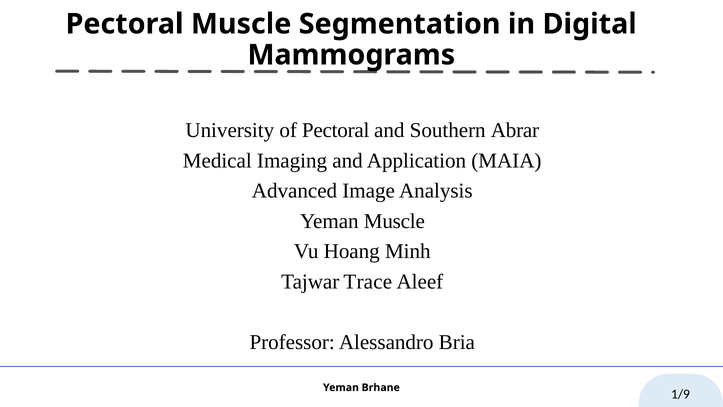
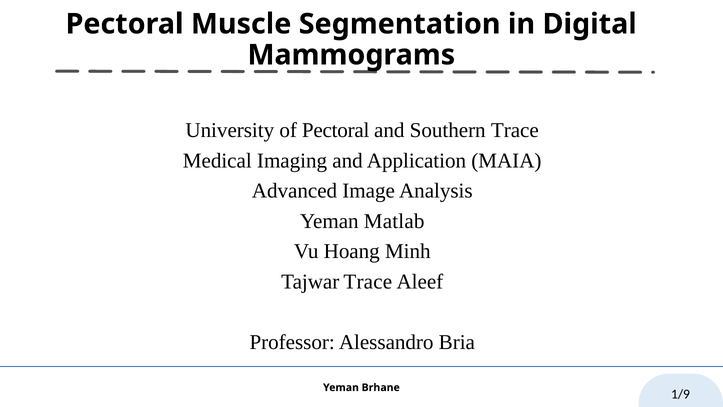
Southern Abrar: Abrar -> Trace
Yeman Muscle: Muscle -> Matlab
